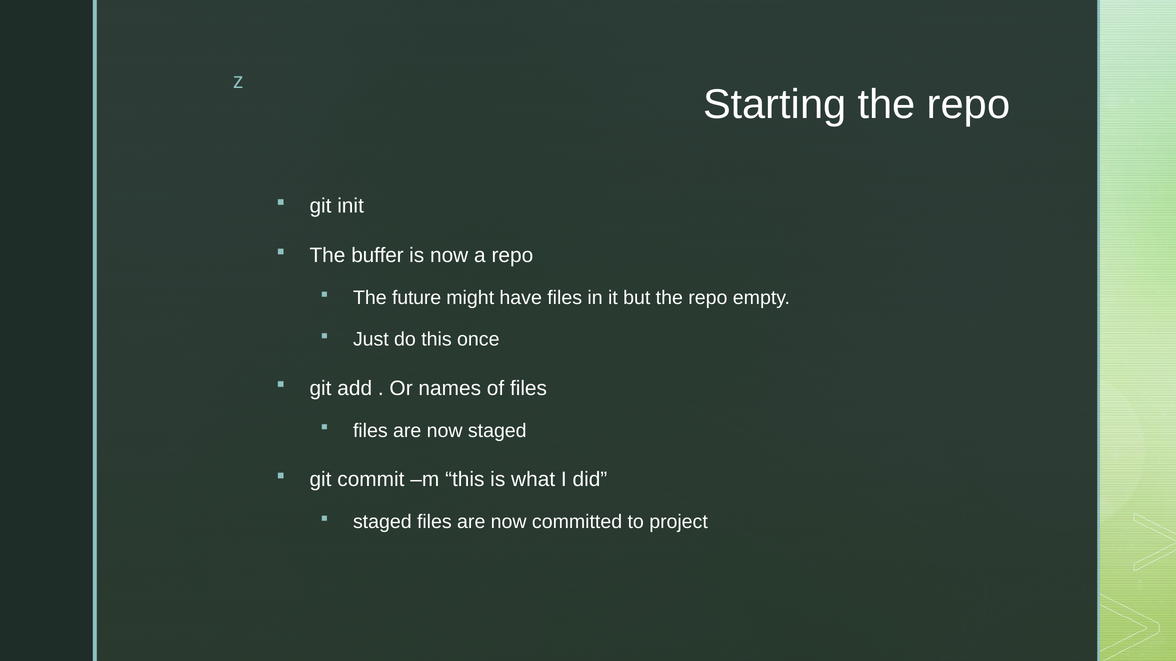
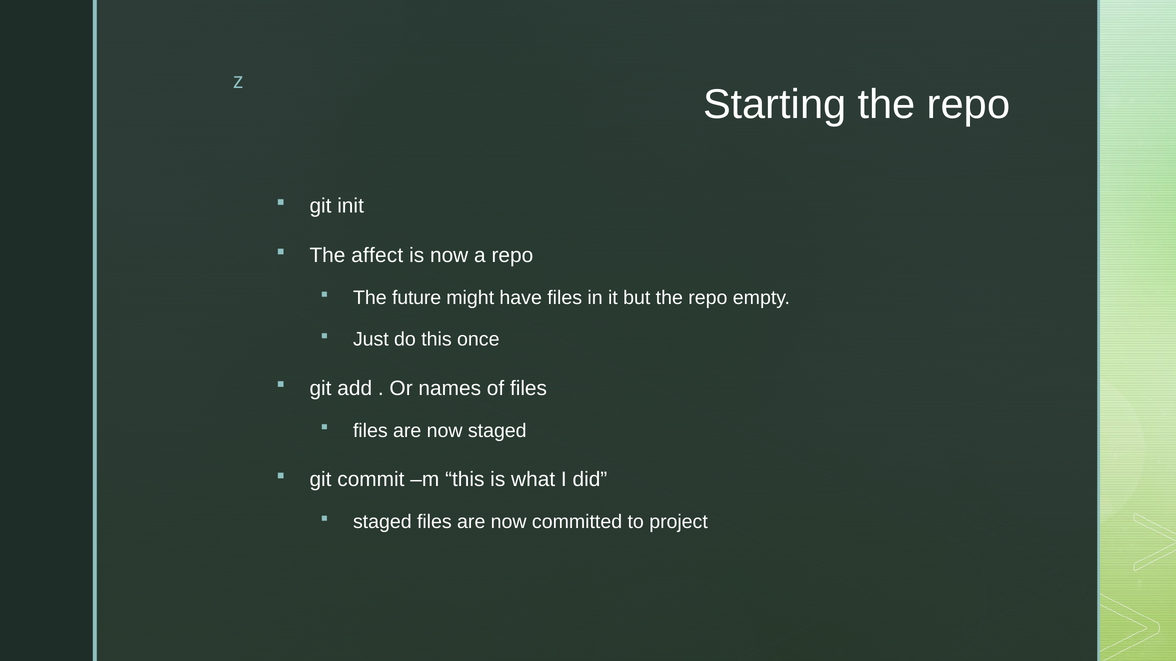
buffer: buffer -> affect
